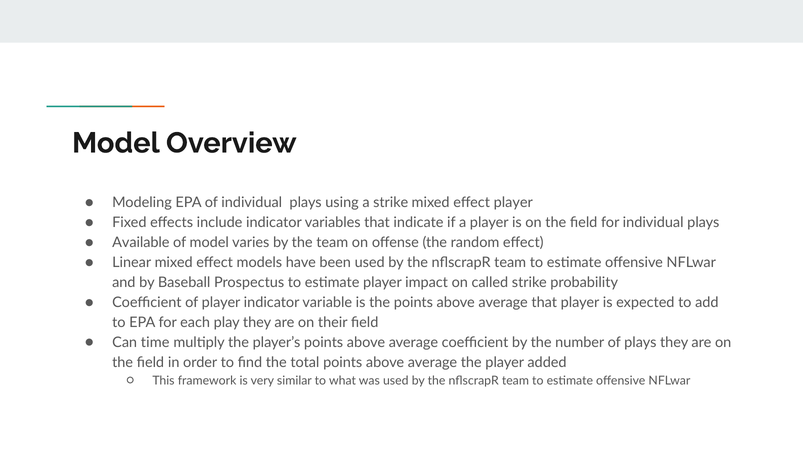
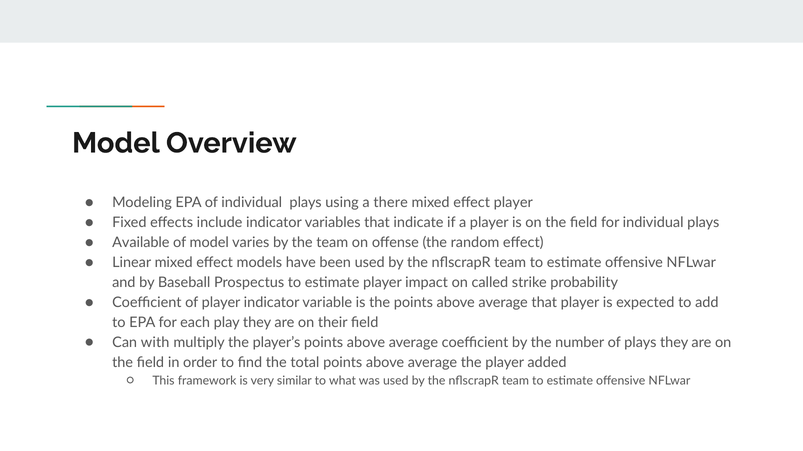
a strike: strike -> there
time: time -> with
